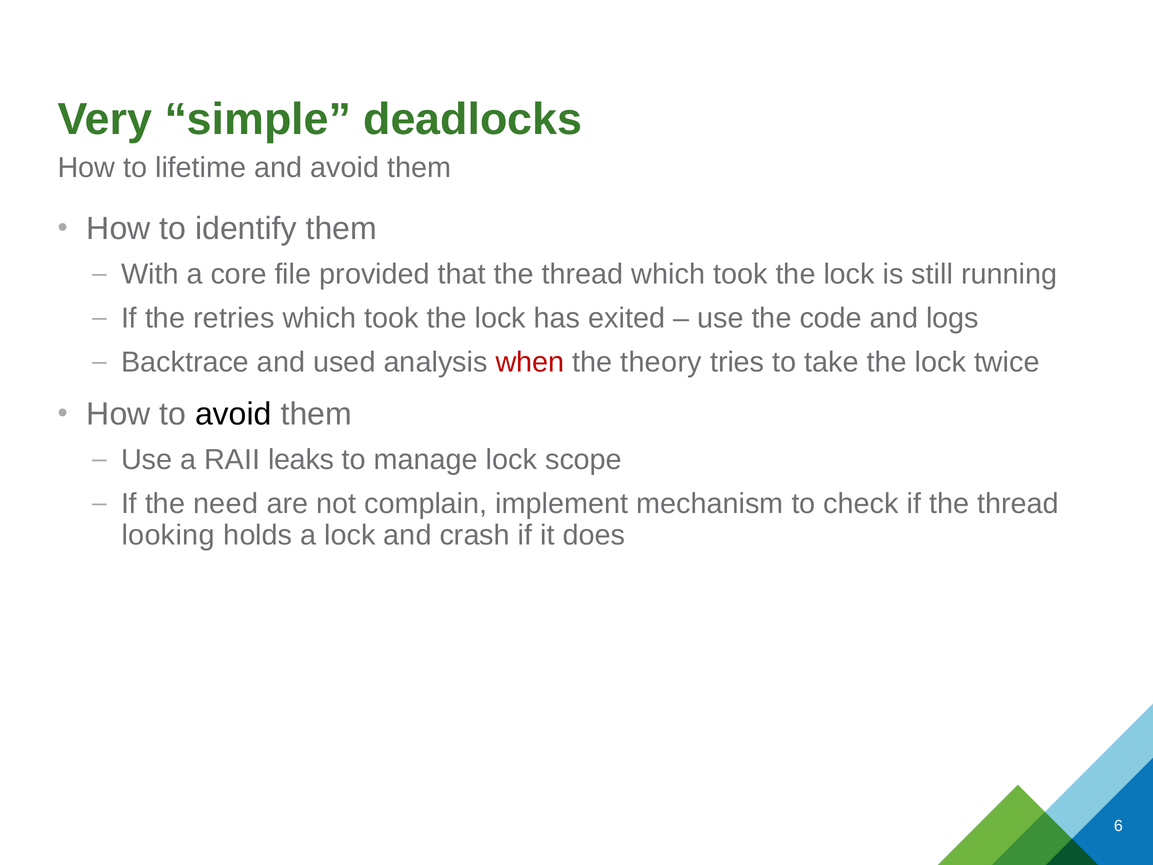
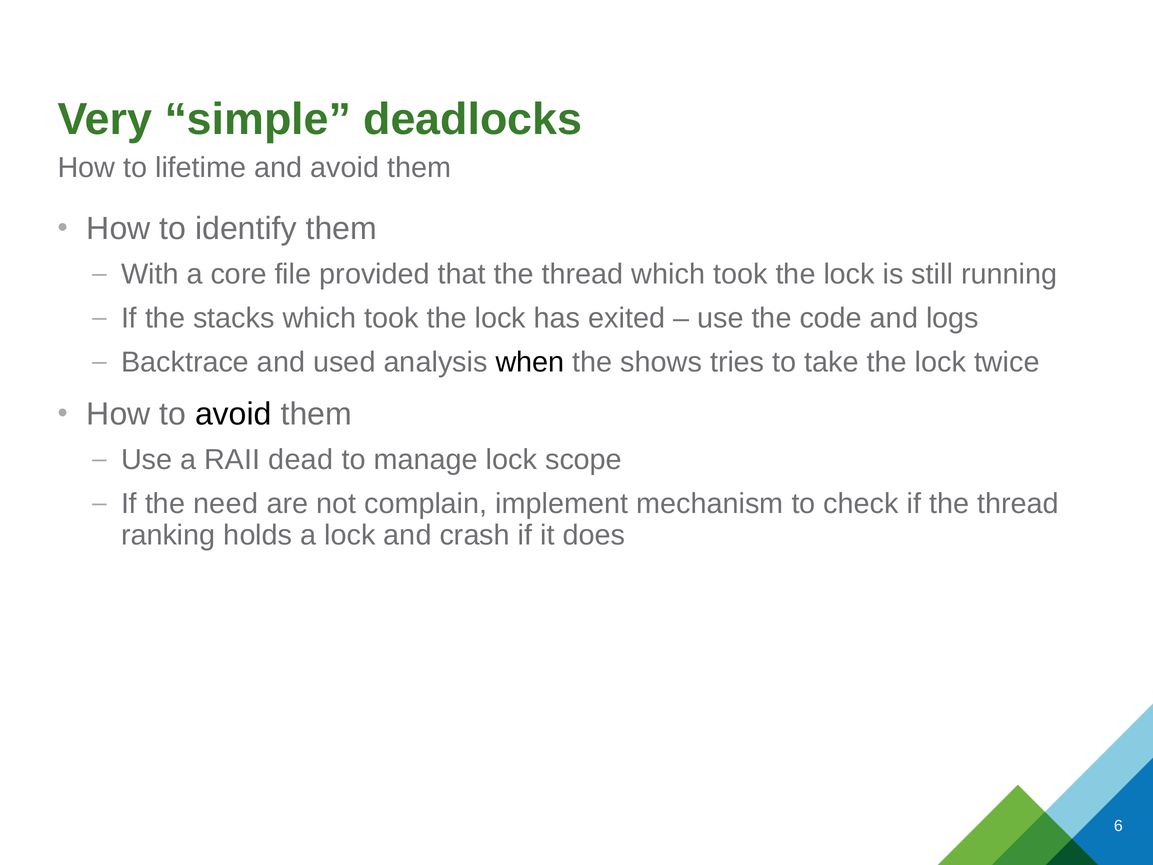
retries: retries -> stacks
when colour: red -> black
theory: theory -> shows
leaks: leaks -> dead
looking: looking -> ranking
